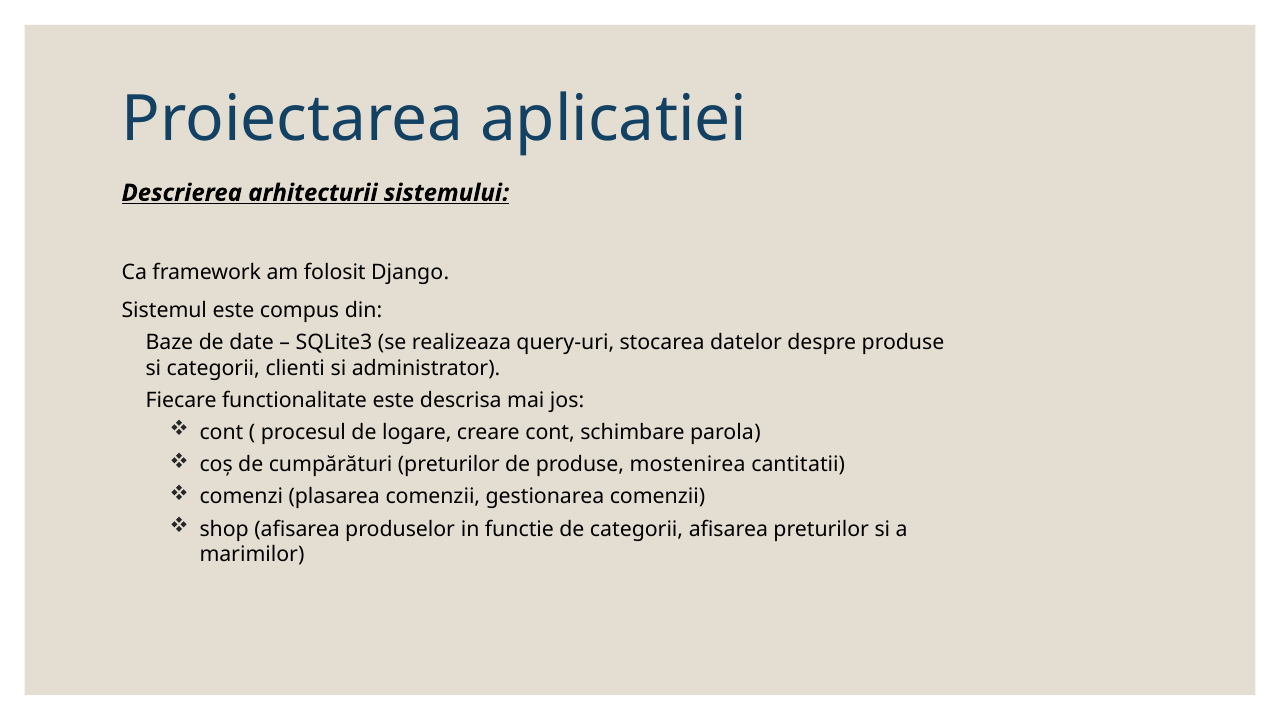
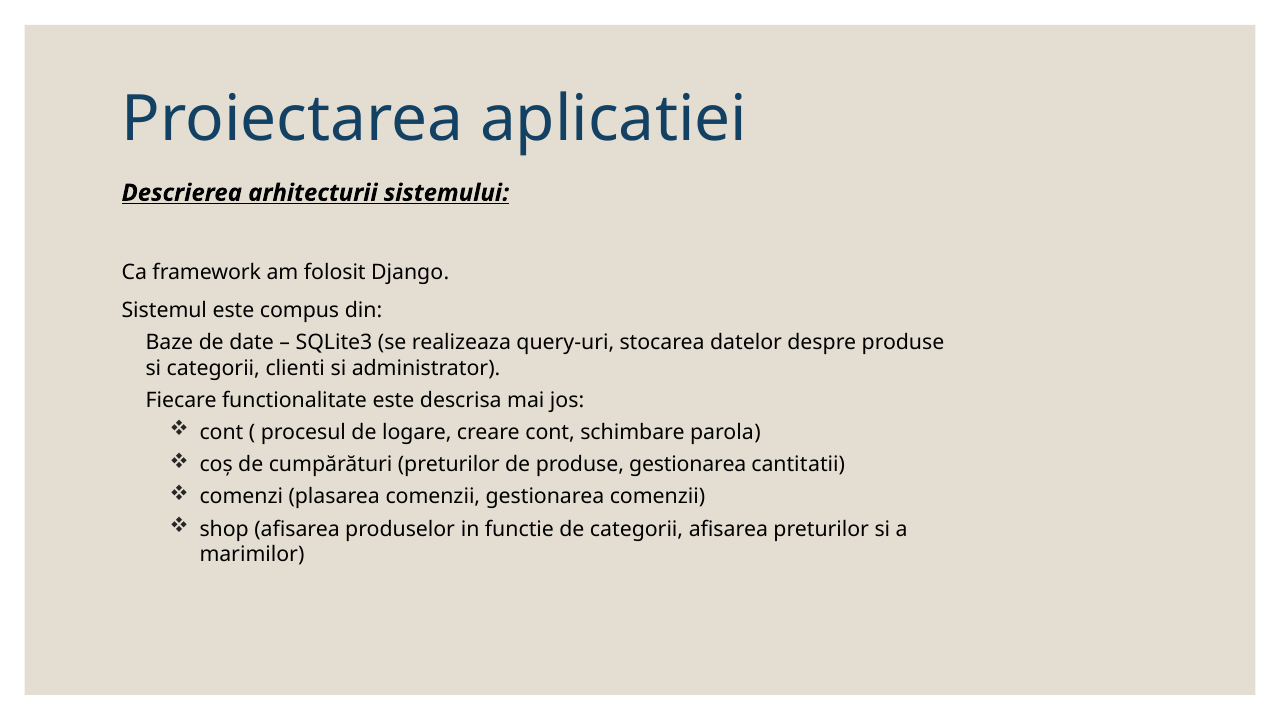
produse mostenirea: mostenirea -> gestionarea
